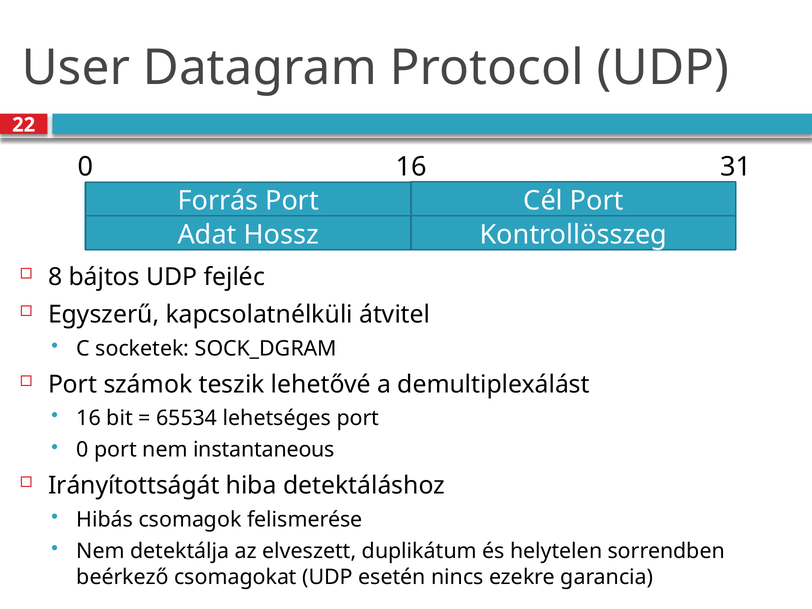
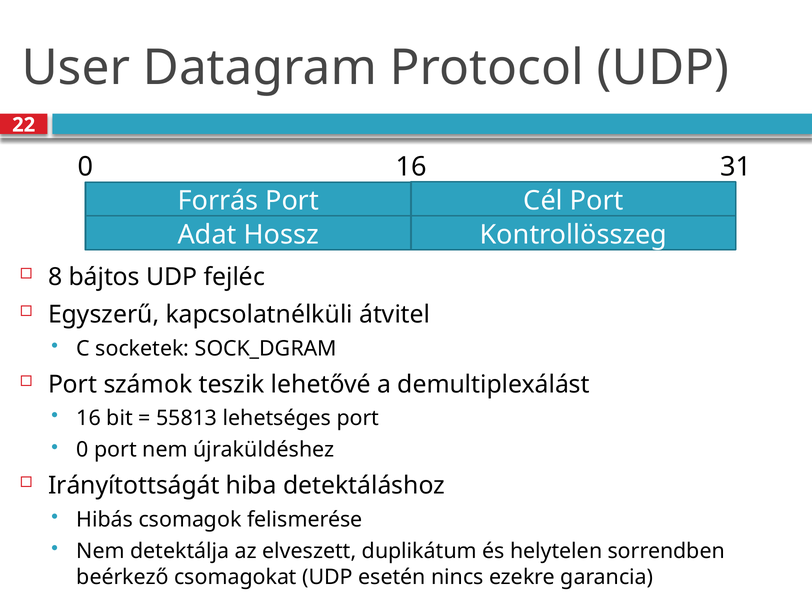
65534: 65534 -> 55813
instantaneous: instantaneous -> újraküldéshez
